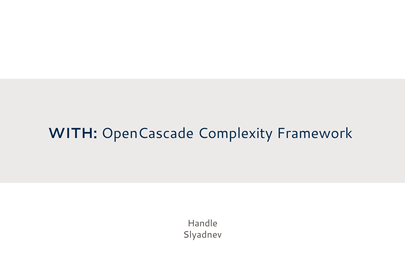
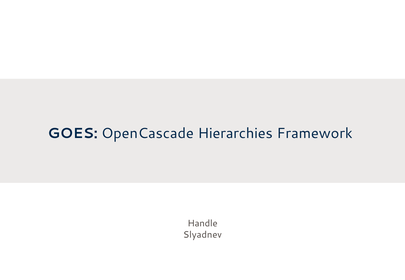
WITH: WITH -> GOES
Complexity: Complexity -> Hierarchies
